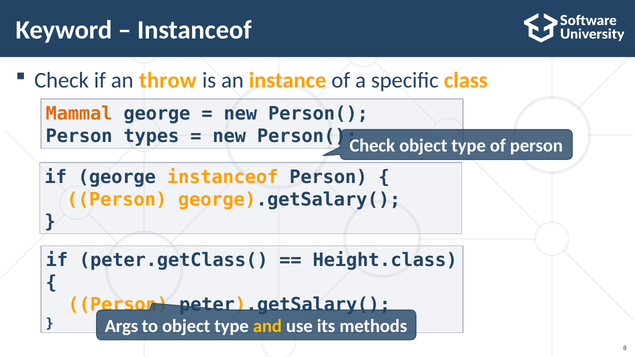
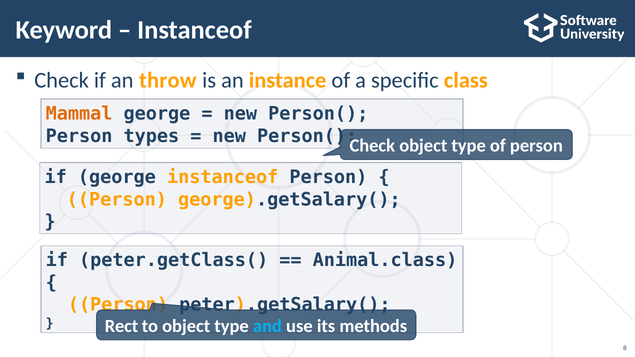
Height.class: Height.class -> Animal.class
Args: Args -> Rect
and colour: yellow -> light blue
